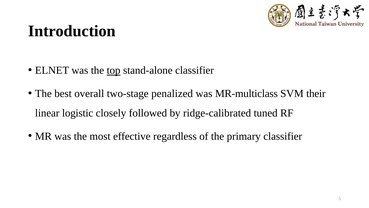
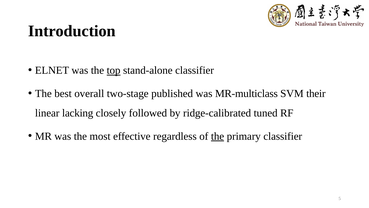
penalized: penalized -> published
logistic: logistic -> lacking
the at (218, 136) underline: none -> present
